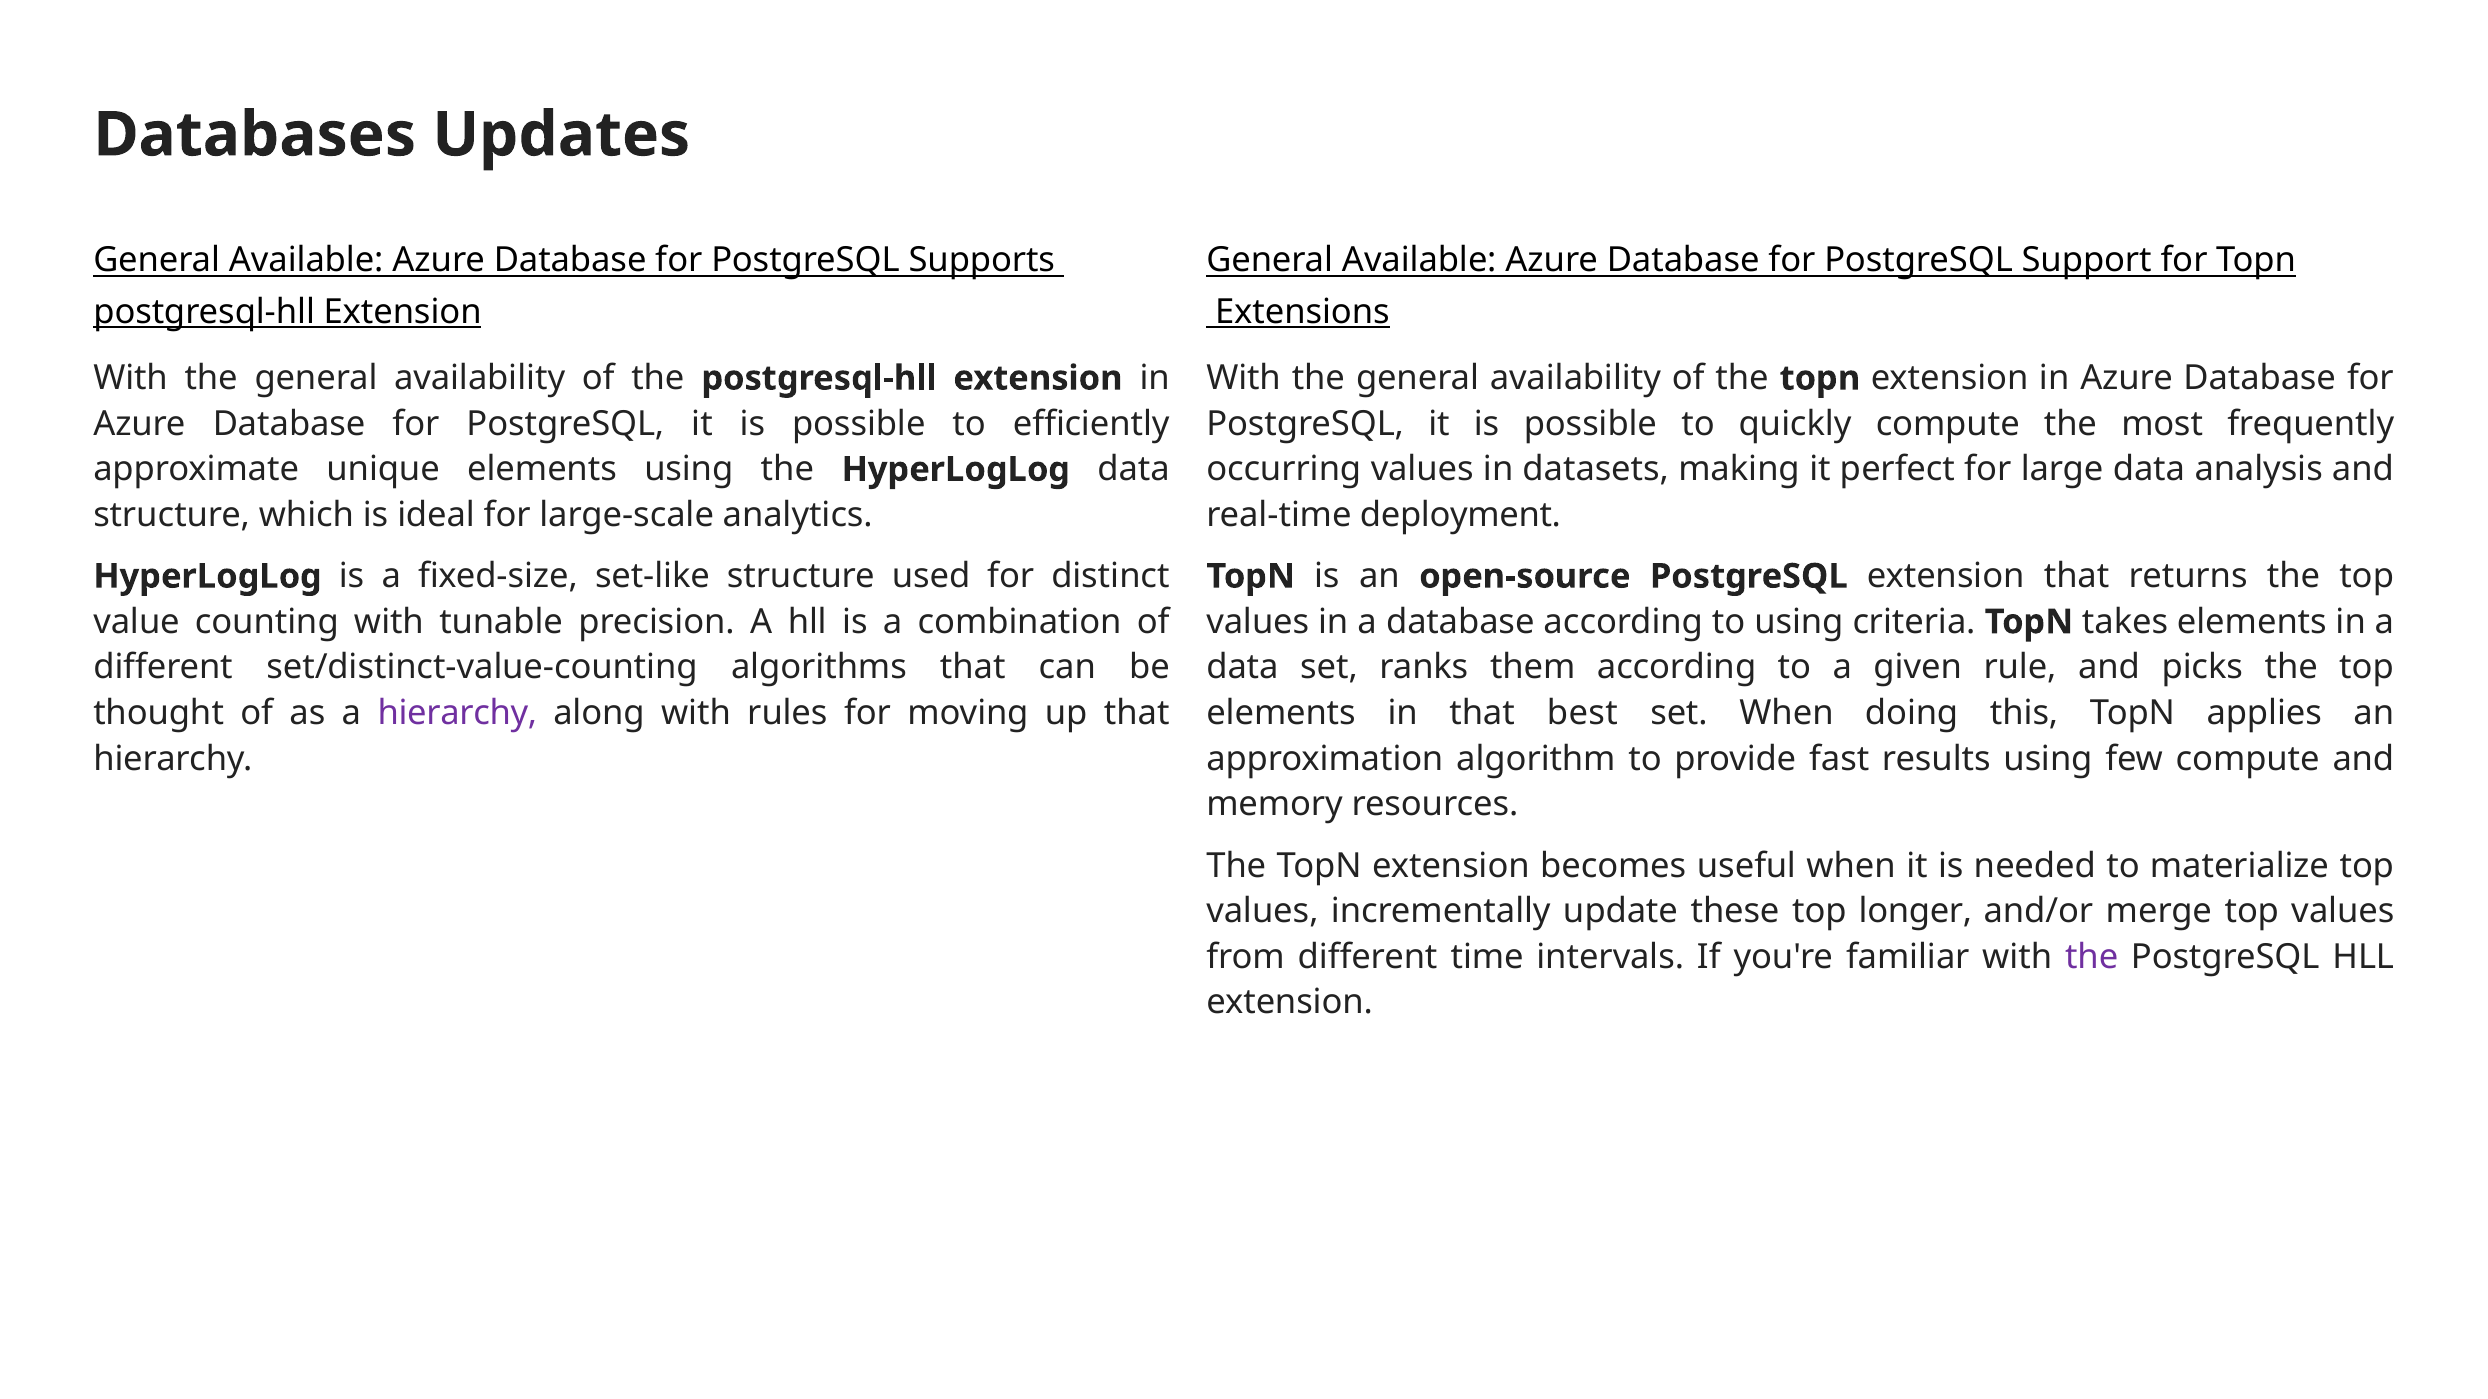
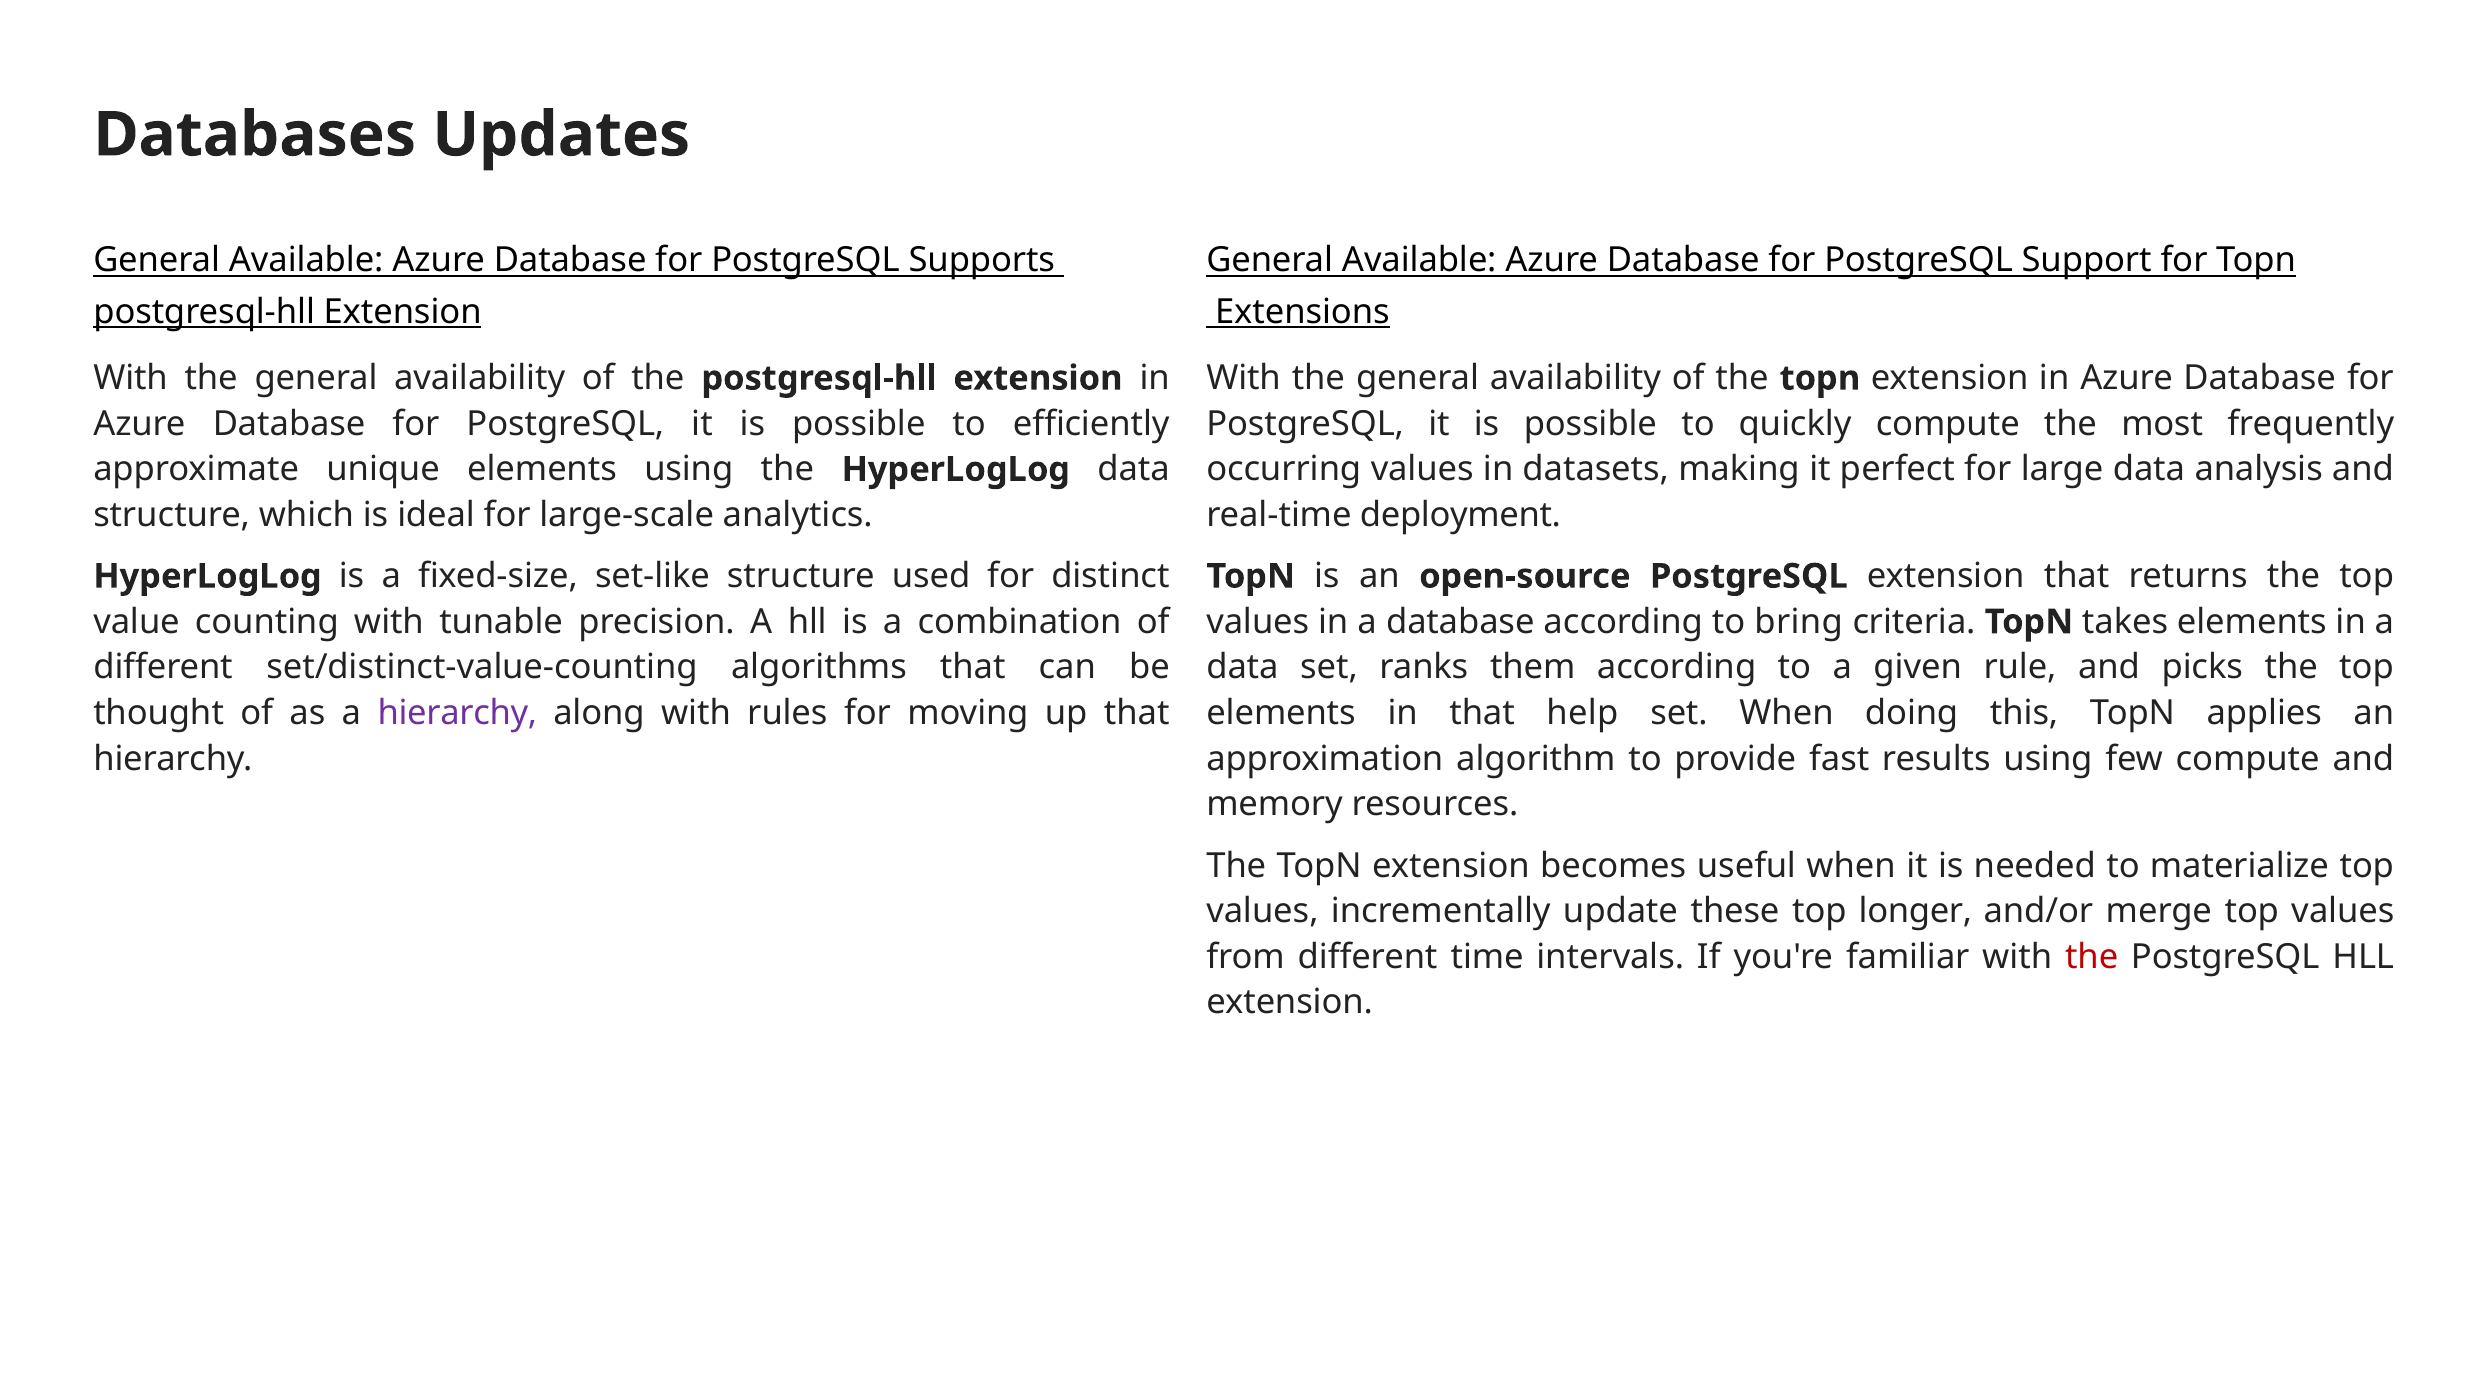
to using: using -> bring
best: best -> help
the at (2092, 957) colour: purple -> red
